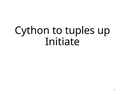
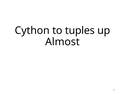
Initiate: Initiate -> Almost
